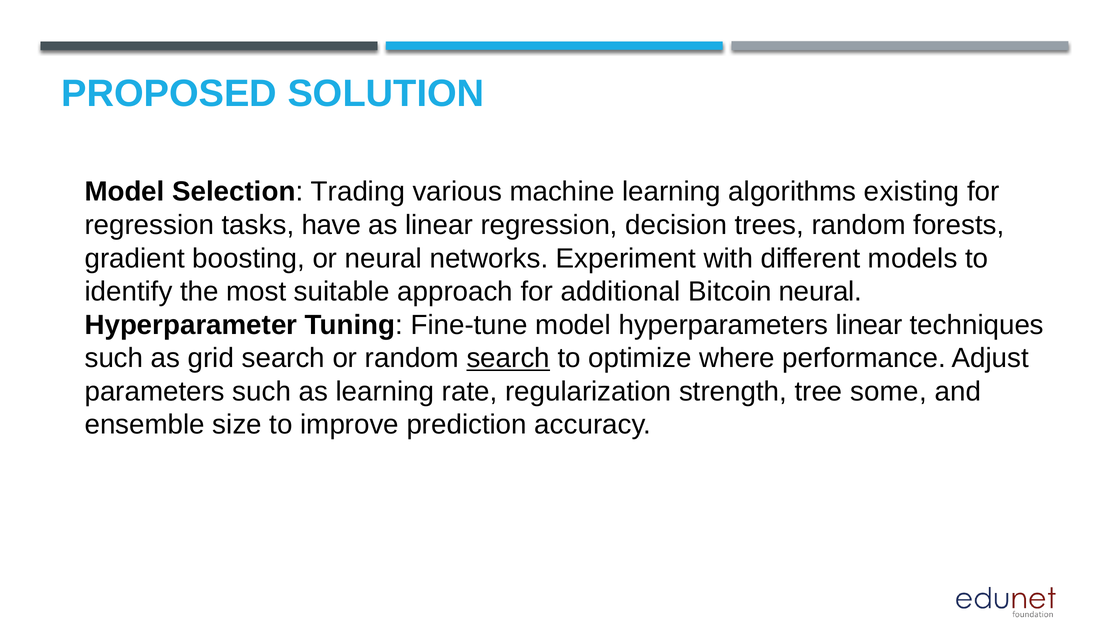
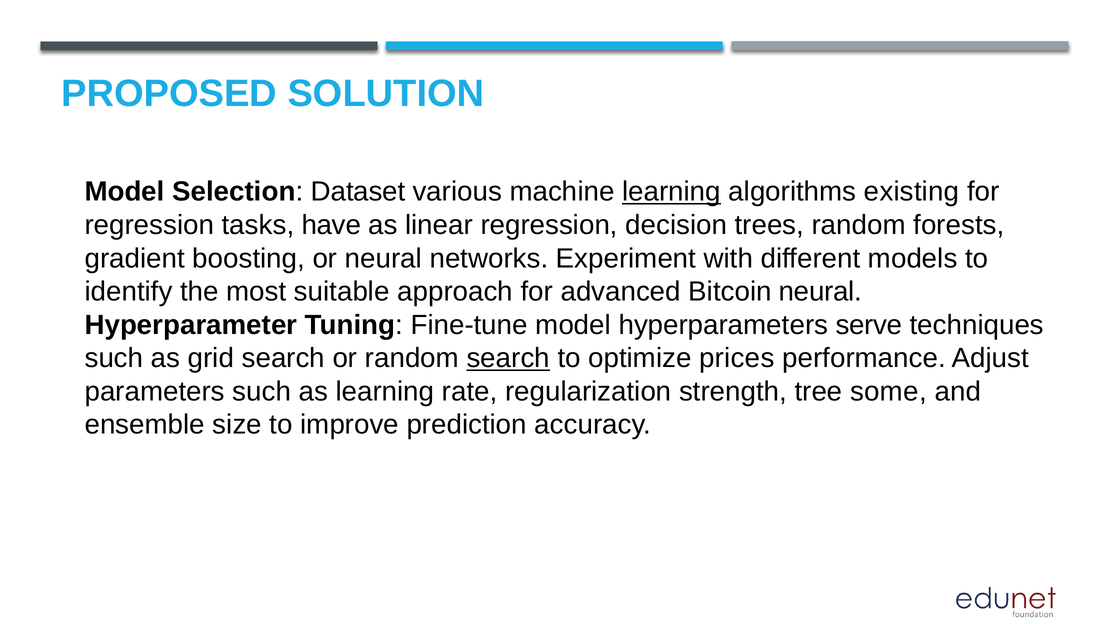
Trading: Trading -> Dataset
learning at (671, 192) underline: none -> present
additional: additional -> advanced
hyperparameters linear: linear -> serve
where: where -> prices
